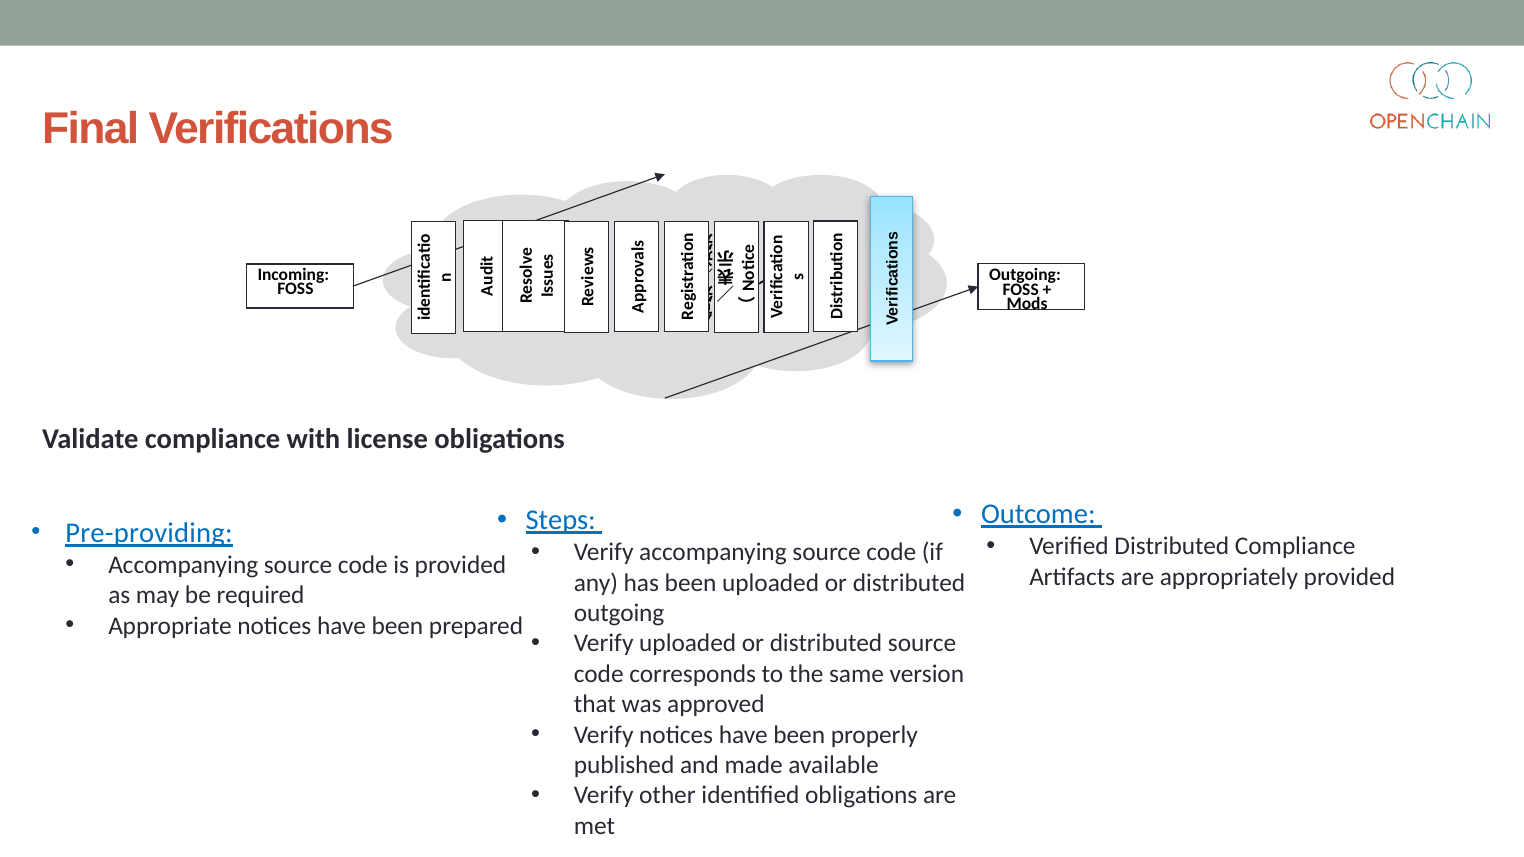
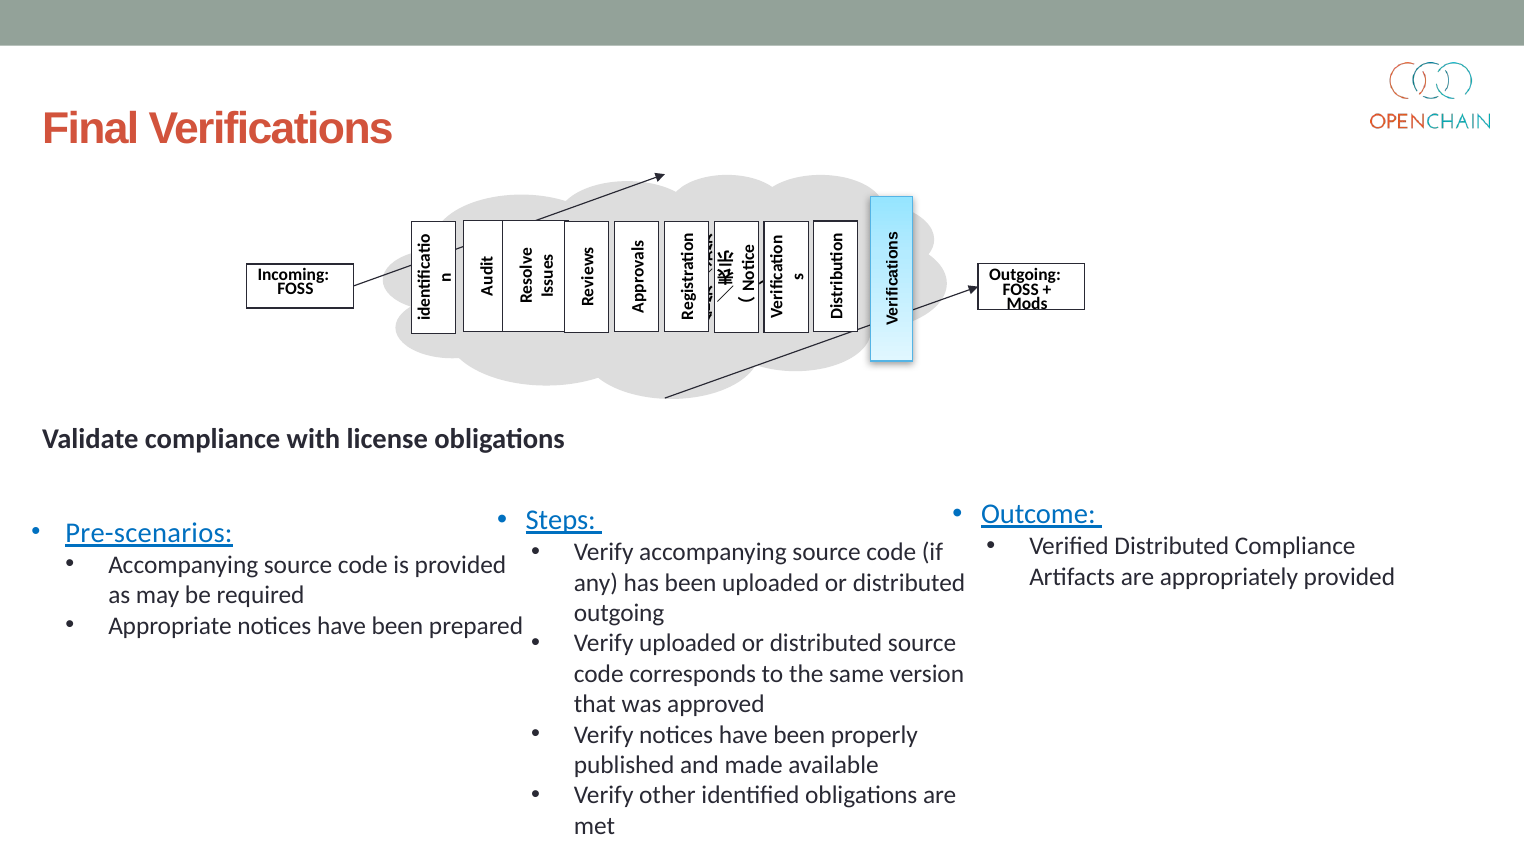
Pre-providing: Pre-providing -> Pre-scenarios
